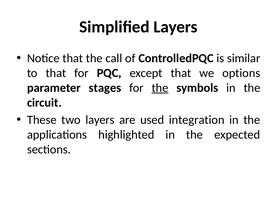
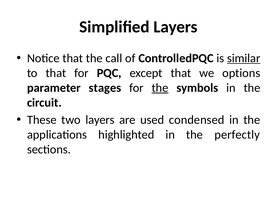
similar underline: none -> present
integration: integration -> condensed
expected: expected -> perfectly
